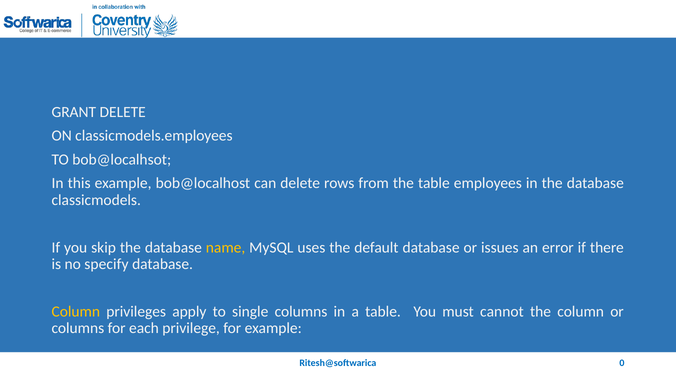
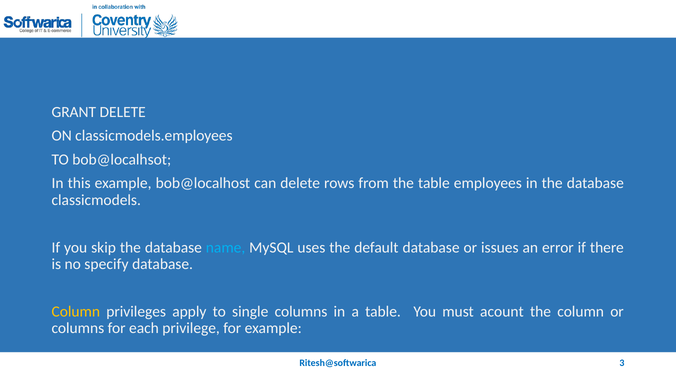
name colour: yellow -> light blue
cannot: cannot -> acount
0: 0 -> 3
